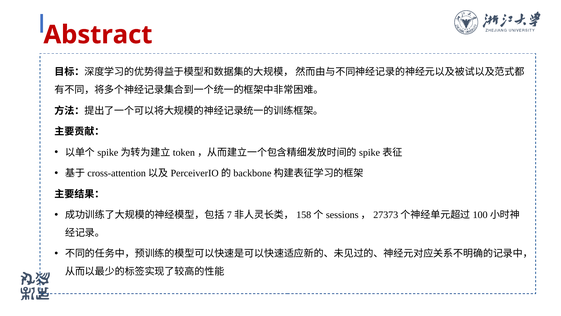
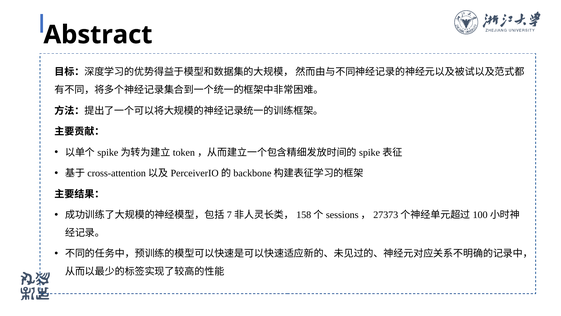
Abstract colour: red -> black
